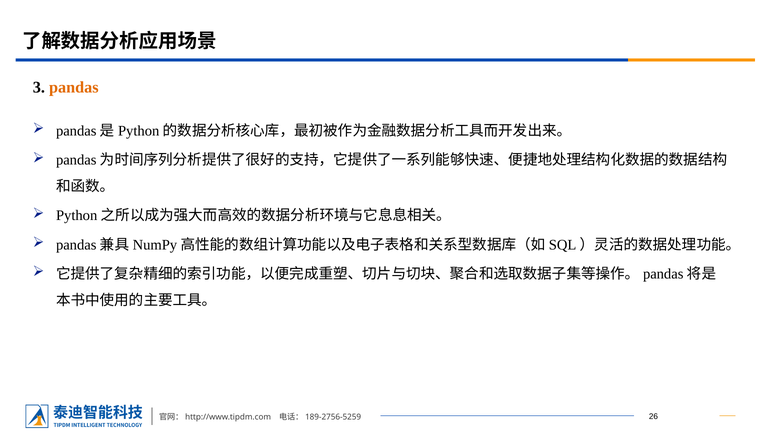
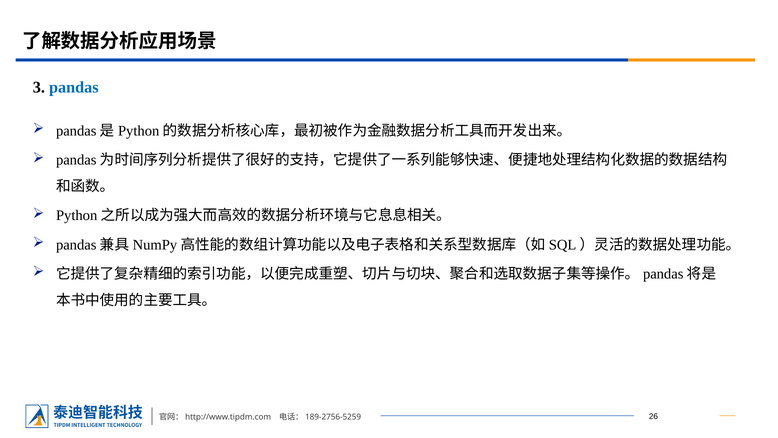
pandas colour: orange -> blue
